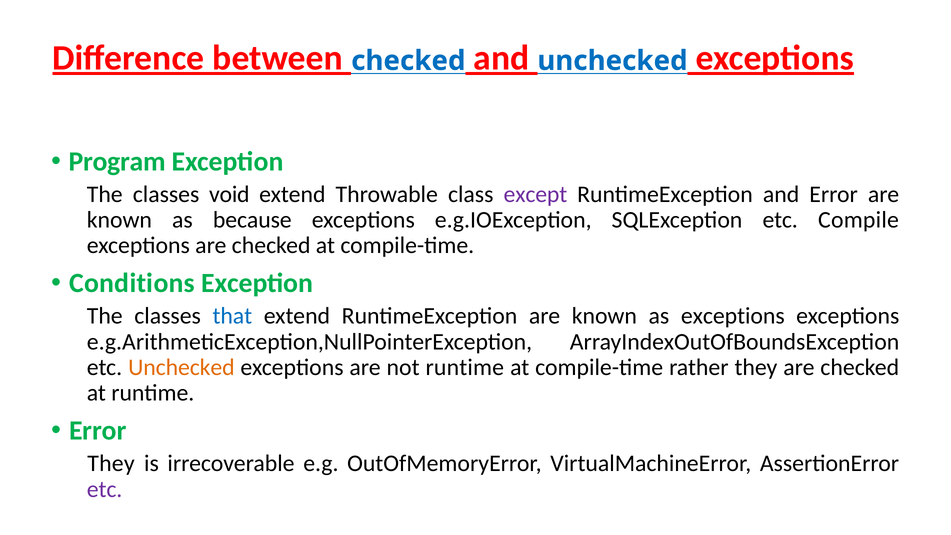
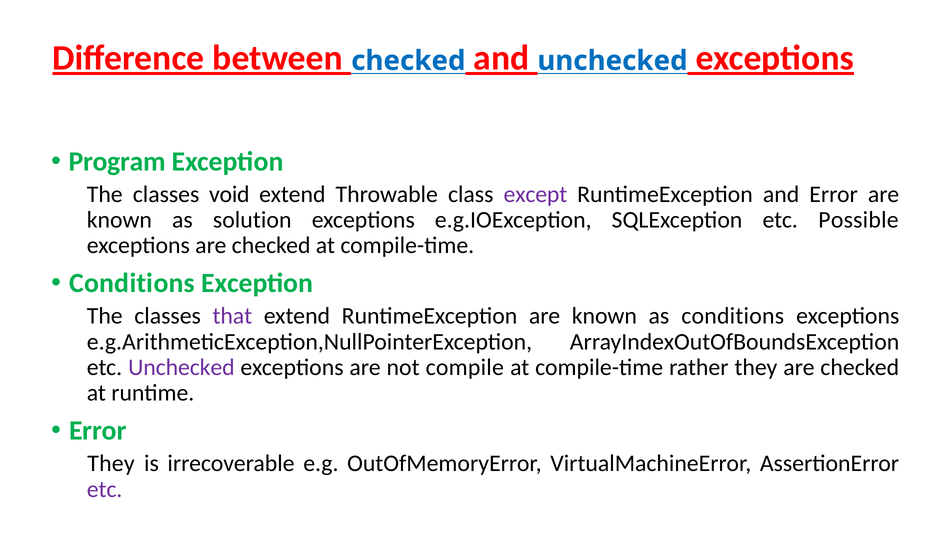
because: because -> solution
Compile: Compile -> Possible
that colour: blue -> purple
as exceptions: exceptions -> conditions
Unchecked at (181, 367) colour: orange -> purple
not runtime: runtime -> compile
